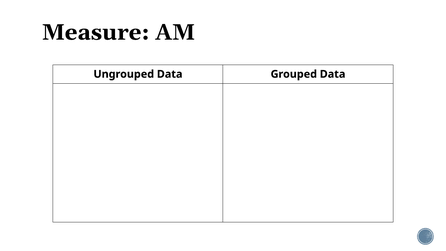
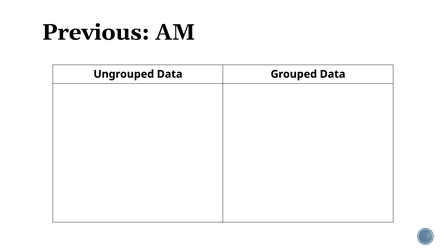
Measure: Measure -> Previous
